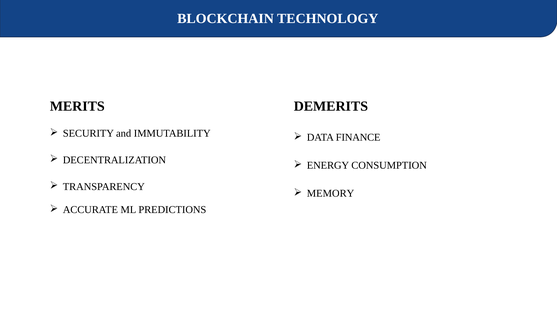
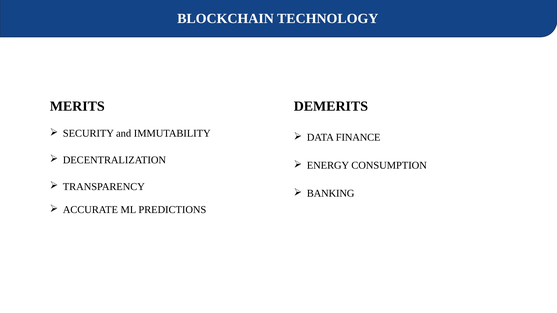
MEMORY: MEMORY -> BANKING
